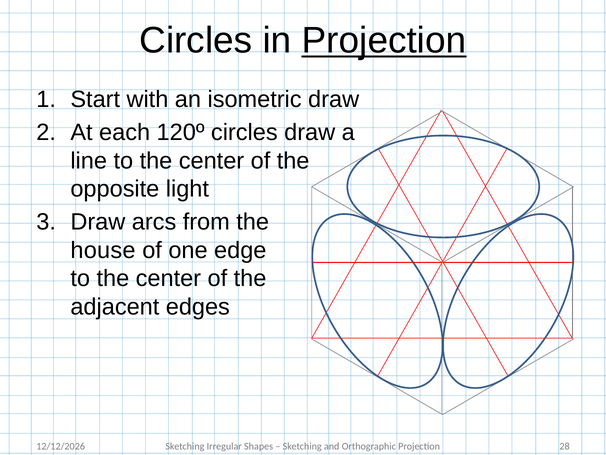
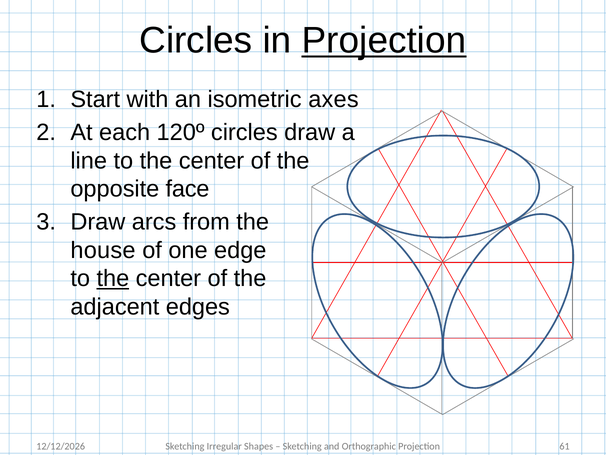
isometric draw: draw -> axes
light: light -> face
the at (113, 278) underline: none -> present
28: 28 -> 61
